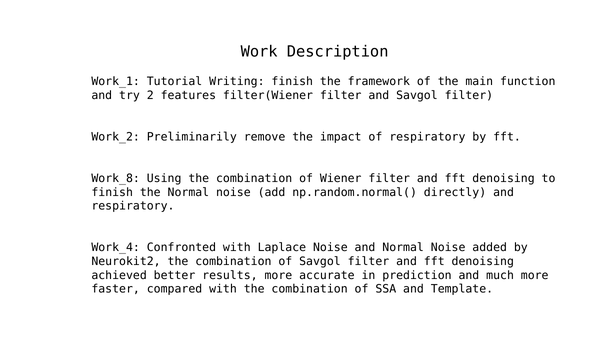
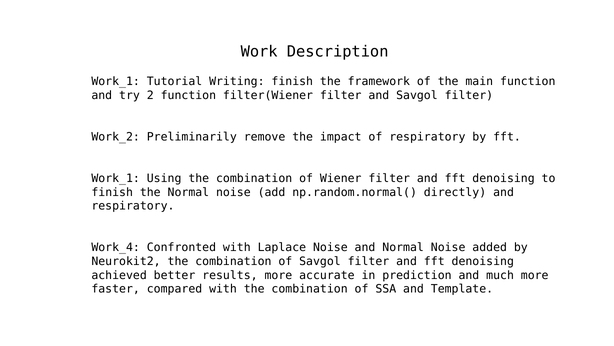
2 features: features -> function
Work_8 at (116, 178): Work_8 -> Work_1
